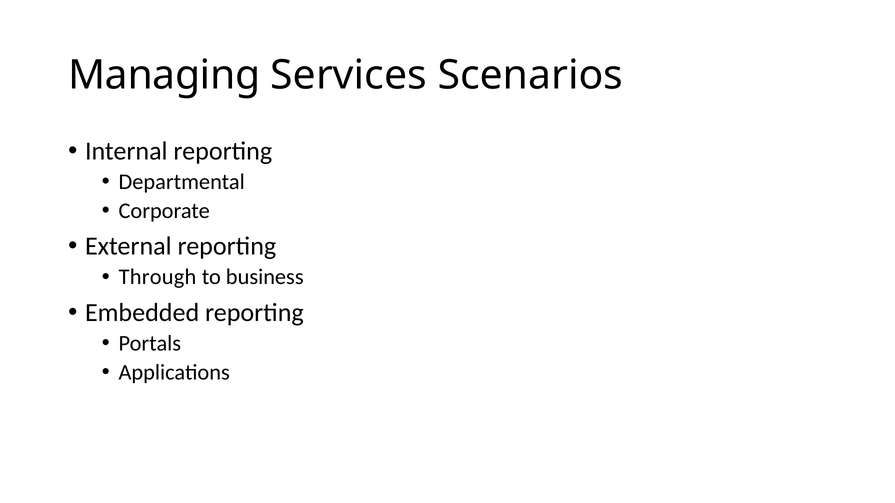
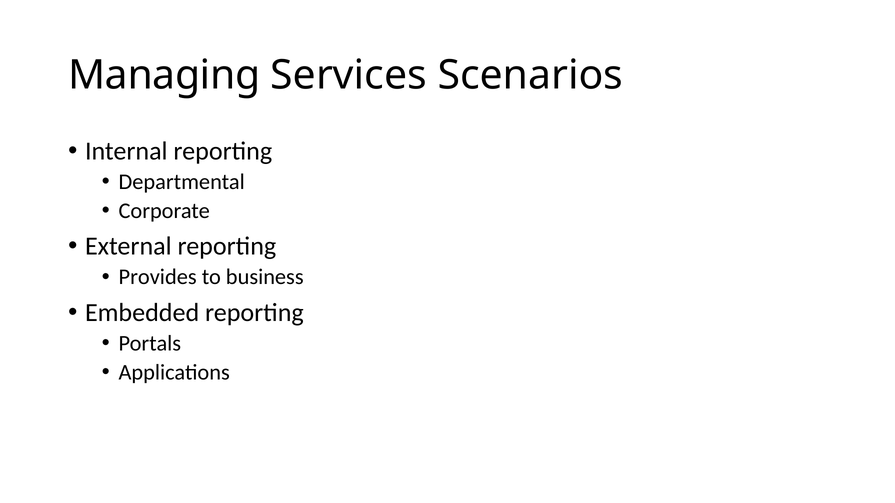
Through: Through -> Provides
